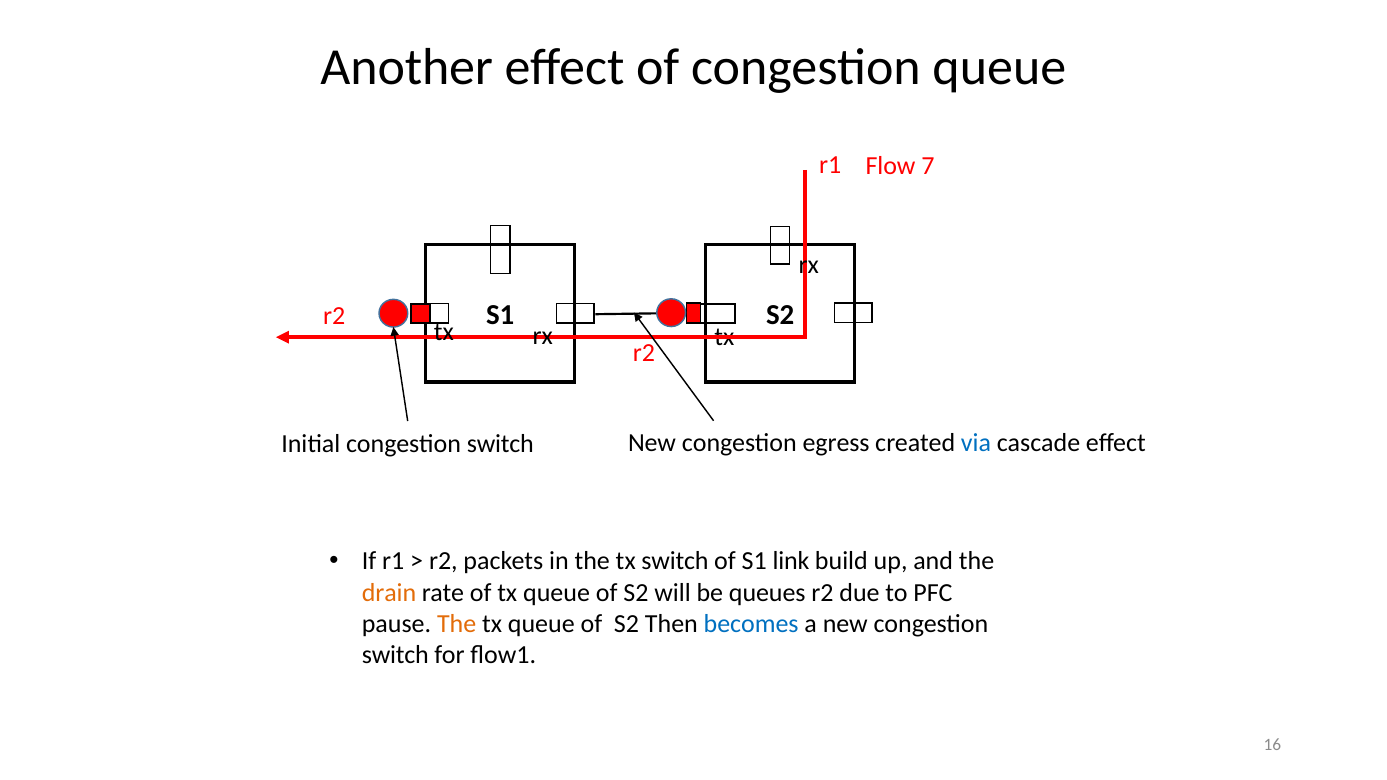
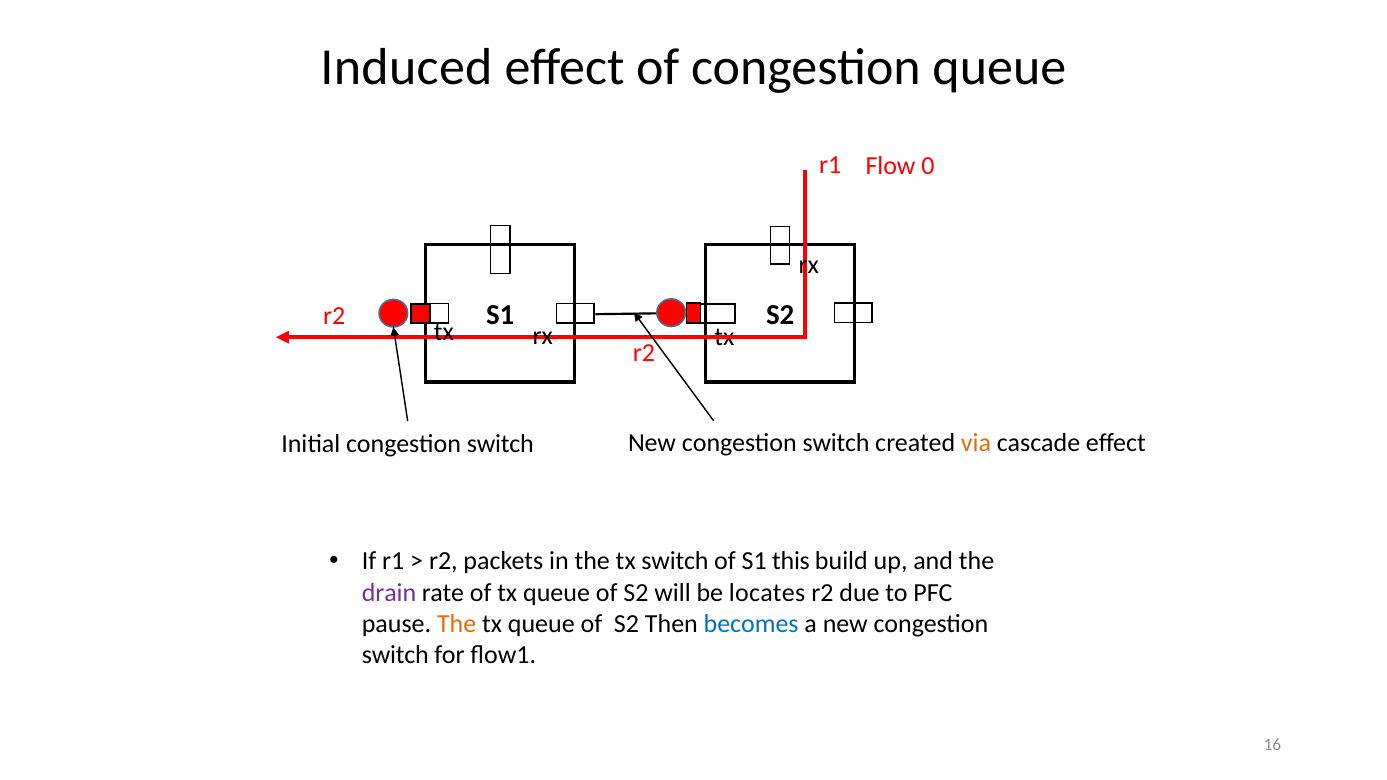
Another: Another -> Induced
7: 7 -> 0
egress at (836, 443): egress -> switch
via colour: blue -> orange
link: link -> this
drain colour: orange -> purple
queues: queues -> locates
